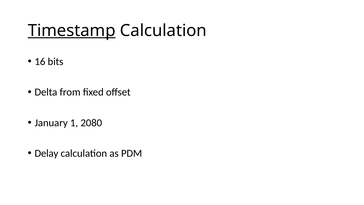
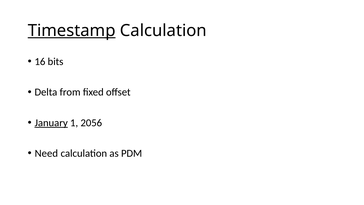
January underline: none -> present
2080: 2080 -> 2056
Delay: Delay -> Need
